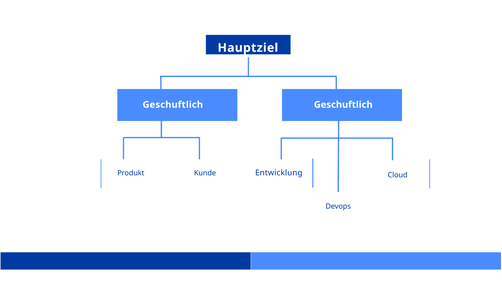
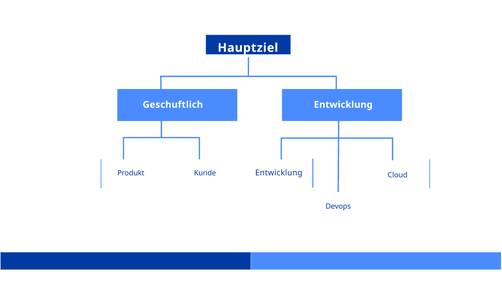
Geschuftlich Geschuftlich: Geschuftlich -> Entwicklung
